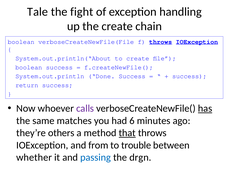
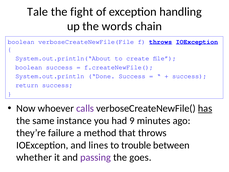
the create: create -> words
matches: matches -> instance
6: 6 -> 9
others: others -> failure
that underline: present -> none
from: from -> lines
passing colour: blue -> purple
drgn: drgn -> goes
